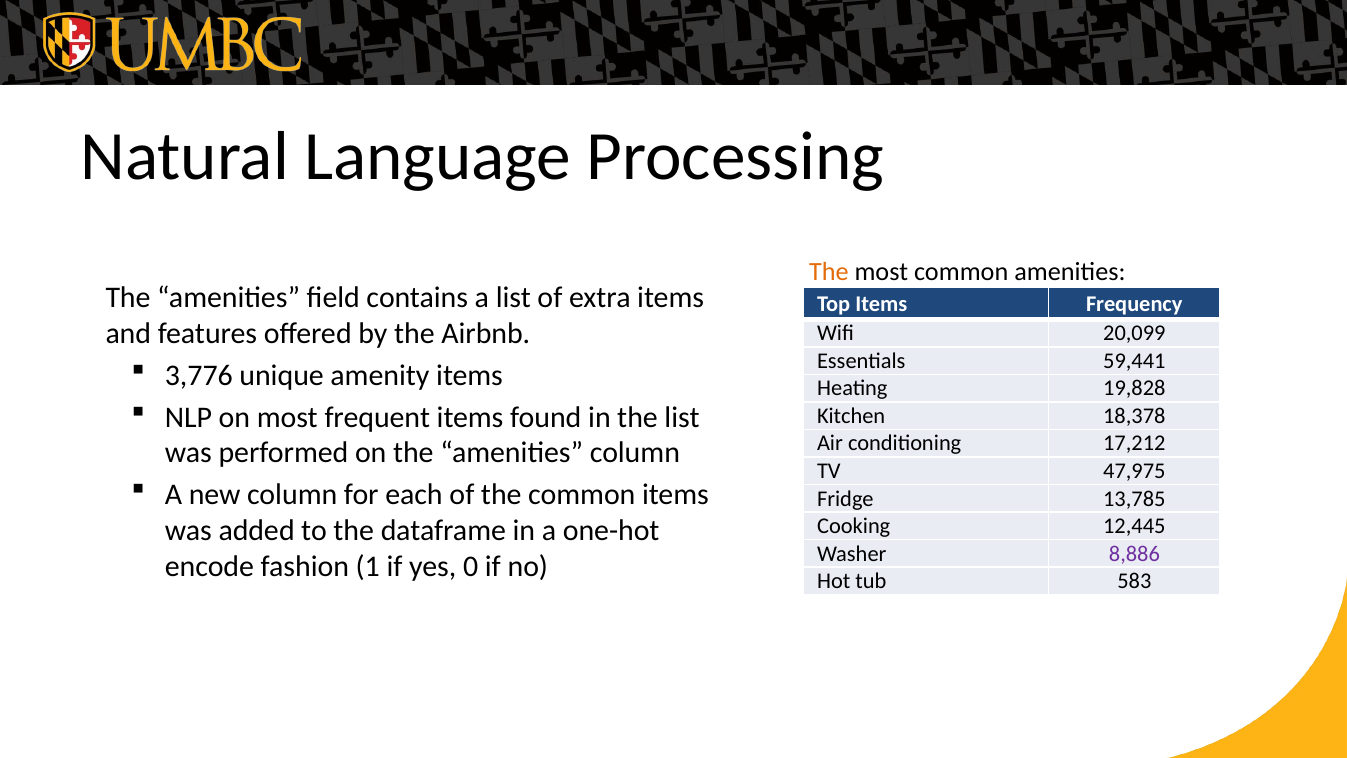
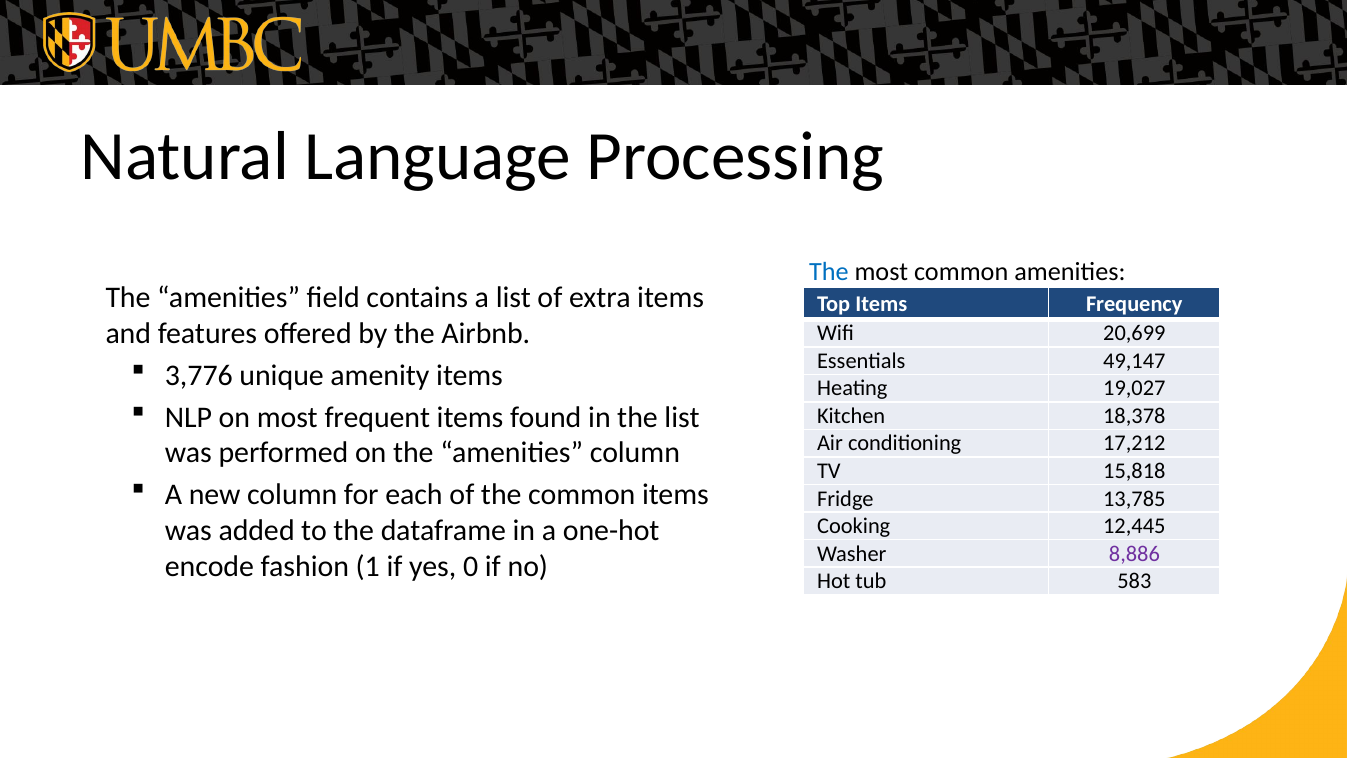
The at (829, 272) colour: orange -> blue
20,099: 20,099 -> 20,699
59,441: 59,441 -> 49,147
19,828: 19,828 -> 19,027
47,975: 47,975 -> 15,818
